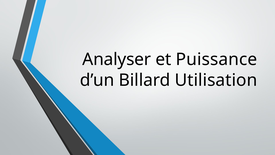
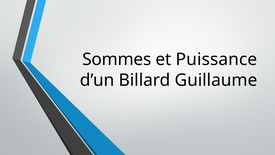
Analyser: Analyser -> Sommes
Utilisation: Utilisation -> Guillaume
